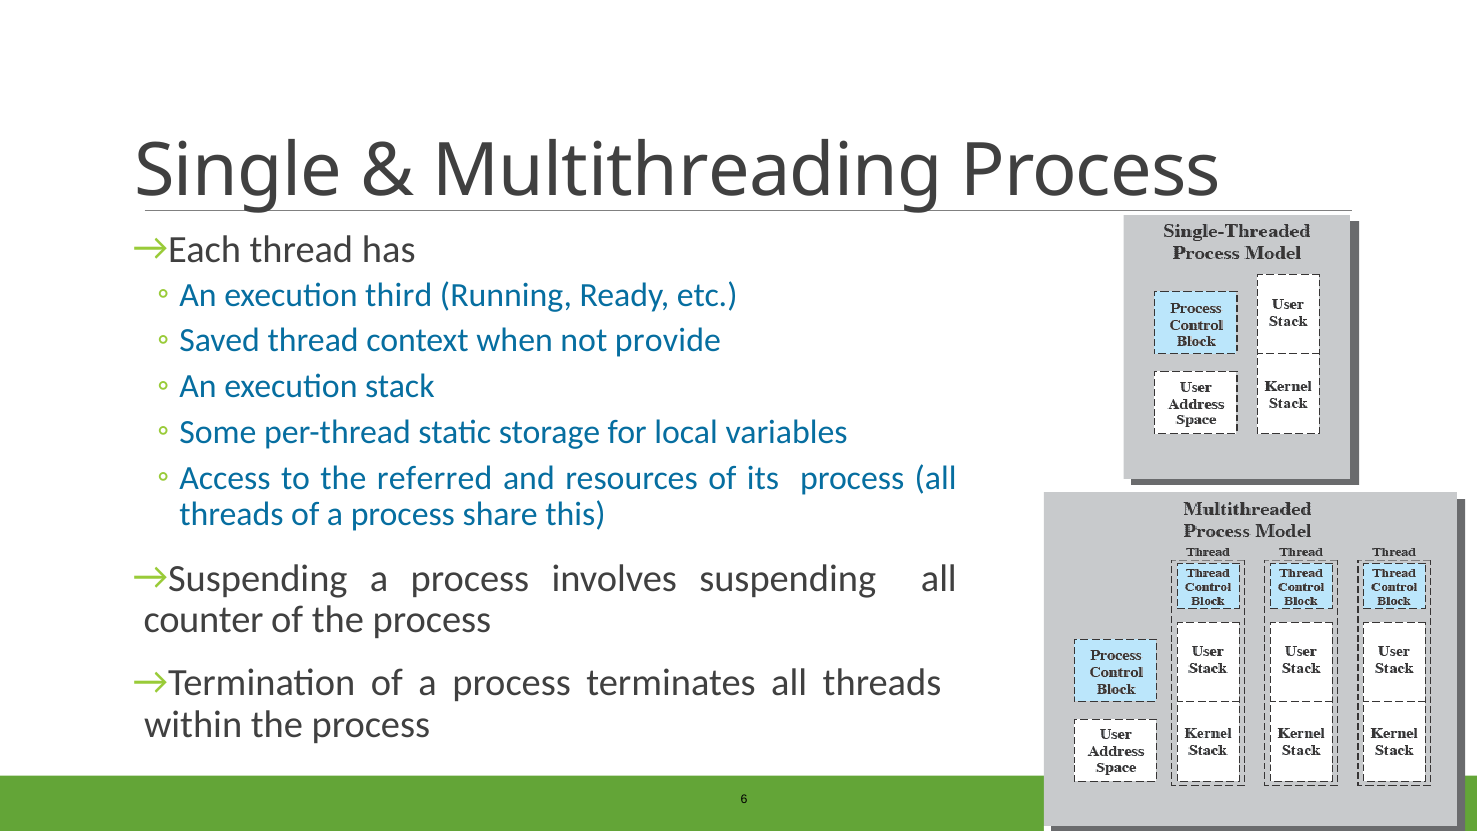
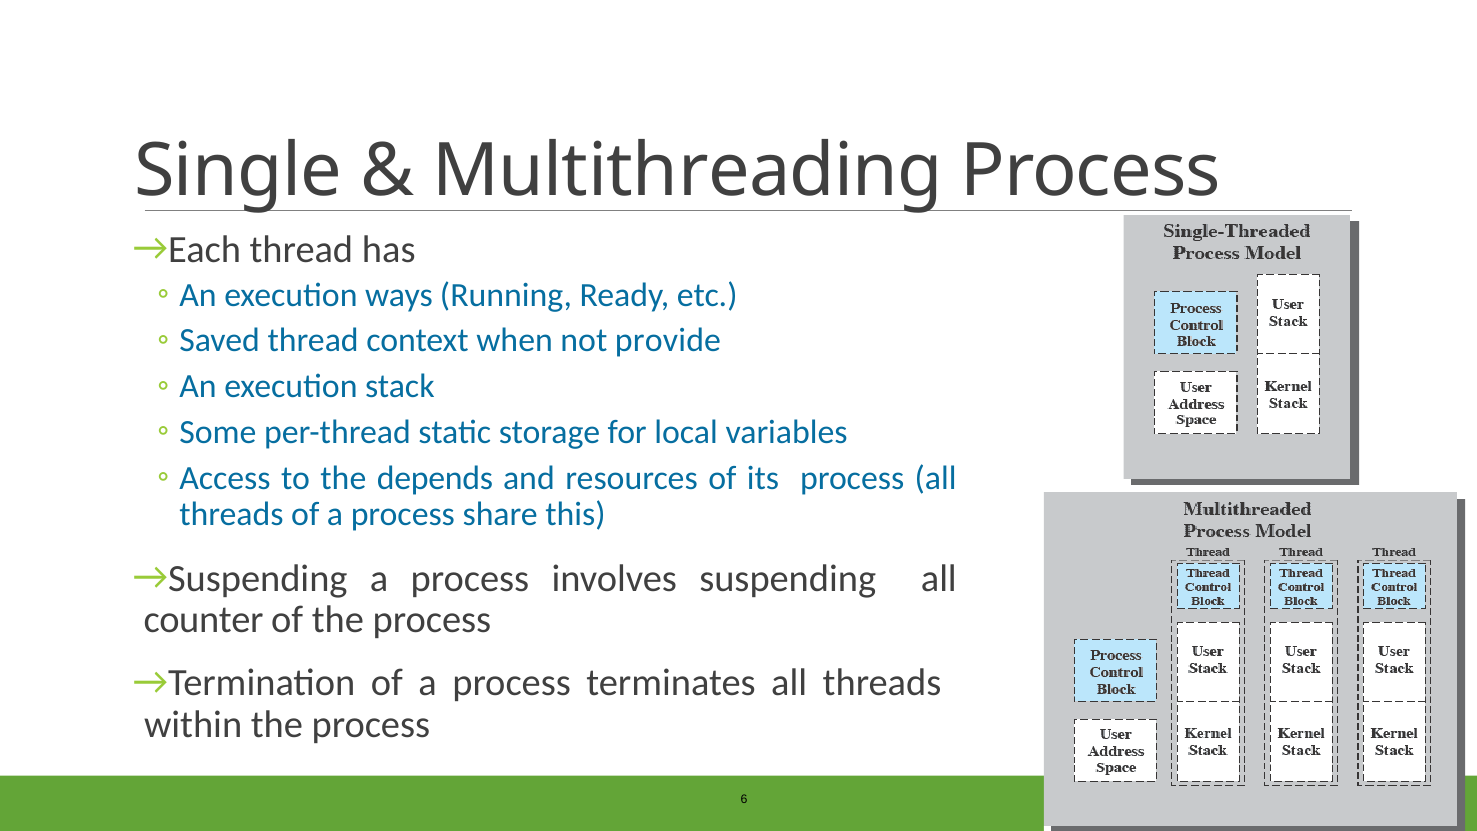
third: third -> ways
referred: referred -> depends
